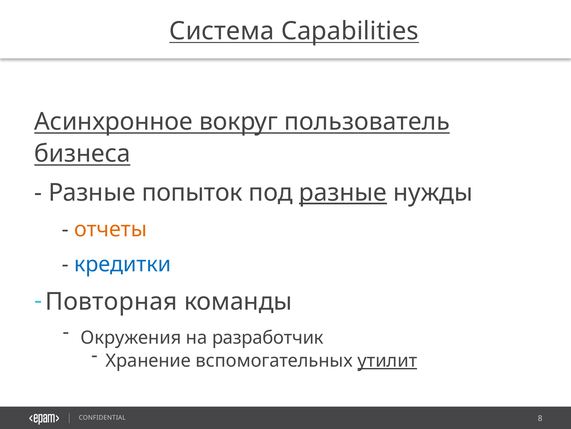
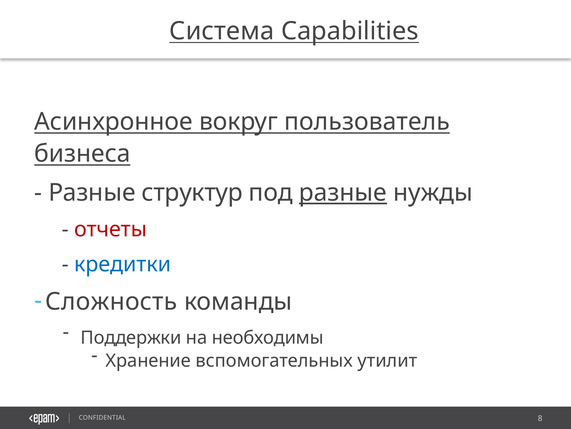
попыток: попыток -> структур
отчеты colour: orange -> red
Повторная: Повторная -> Сложность
Окружения: Окружения -> Поддержки
разработчик: разработчик -> необходимы
утилит underline: present -> none
